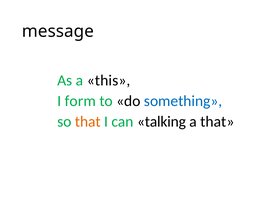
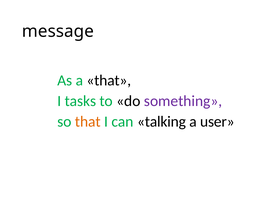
a this: this -> that
form: form -> tasks
something colour: blue -> purple
a that: that -> user
